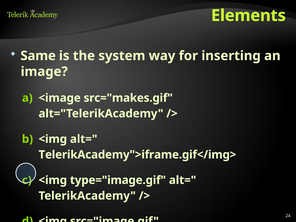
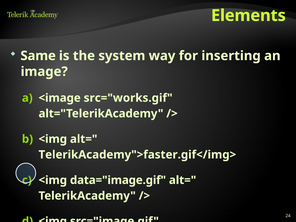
src="makes.gif: src="makes.gif -> src="works.gif
TelerikAcademy">iframe.gif</img>: TelerikAcademy">iframe.gif</img> -> TelerikAcademy">faster.gif</img>
type="image.gif: type="image.gif -> data="image.gif
